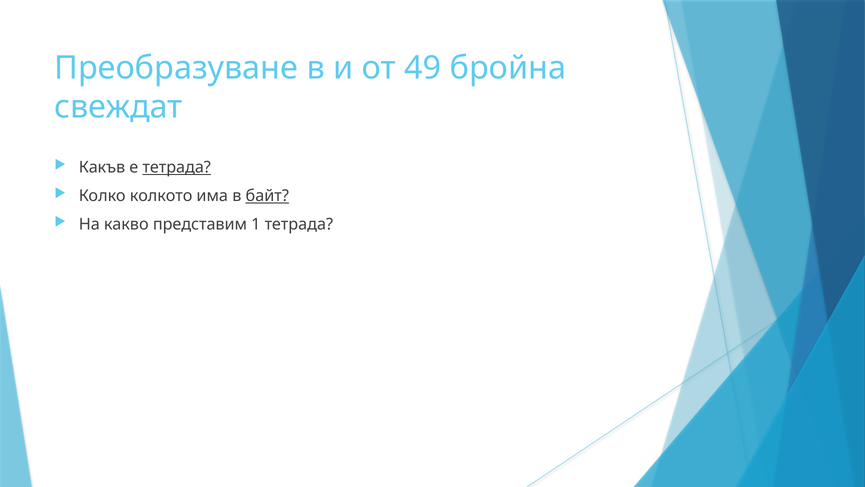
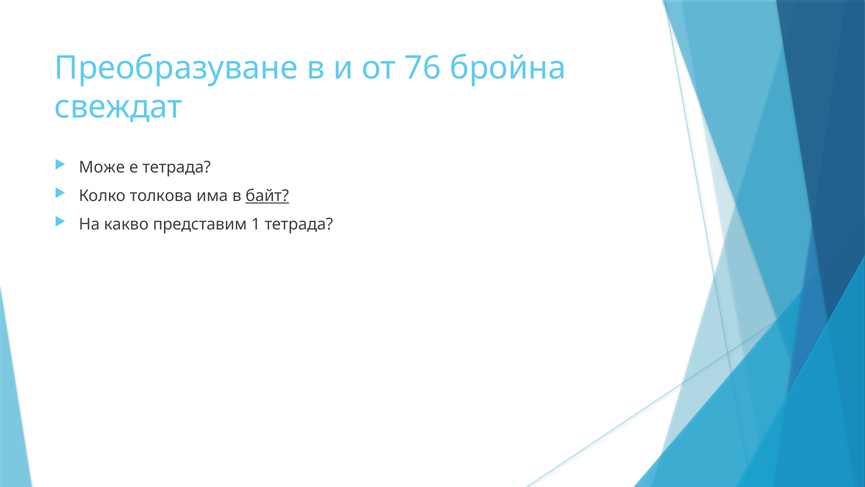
49: 49 -> 76
Какъв: Какъв -> Може
тетрада at (177, 167) underline: present -> none
колкото: колкото -> толкова
